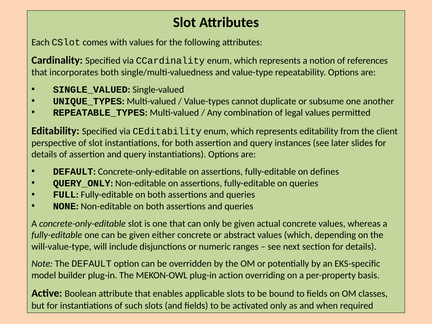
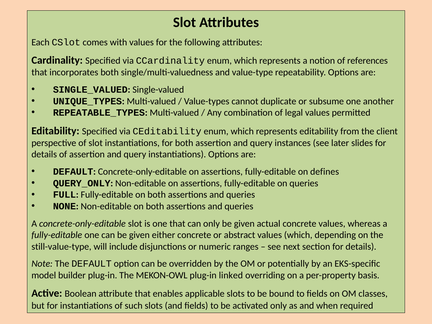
will-value-type: will-value-type -> still-value-type
action: action -> linked
